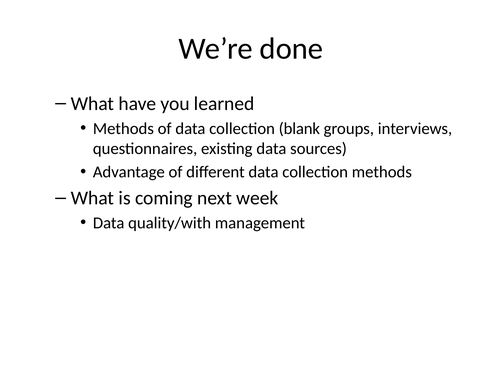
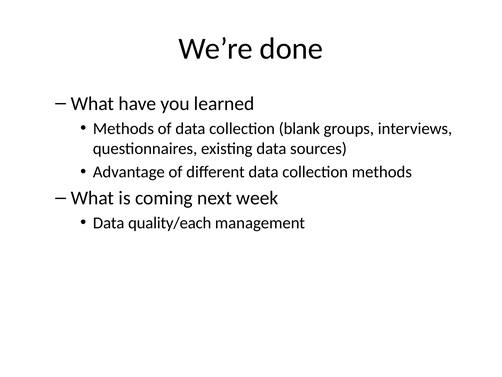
quality/with: quality/with -> quality/each
